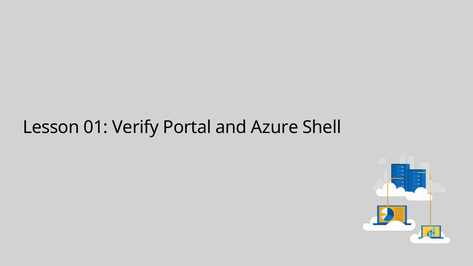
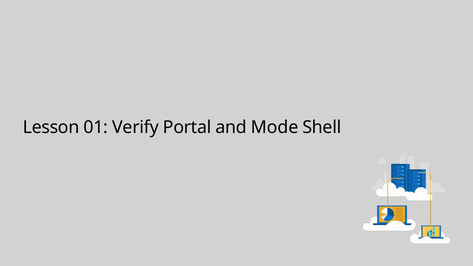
Azure: Azure -> Mode
